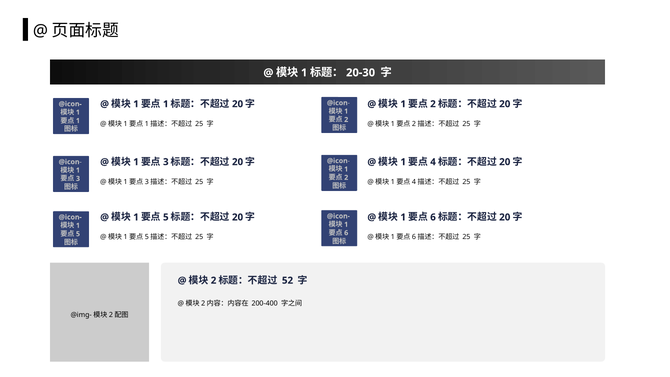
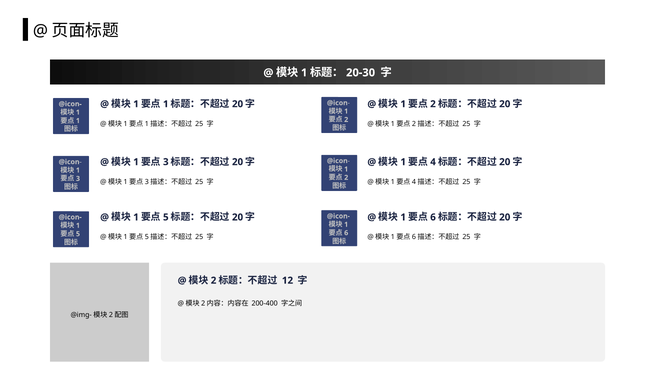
52: 52 -> 12
